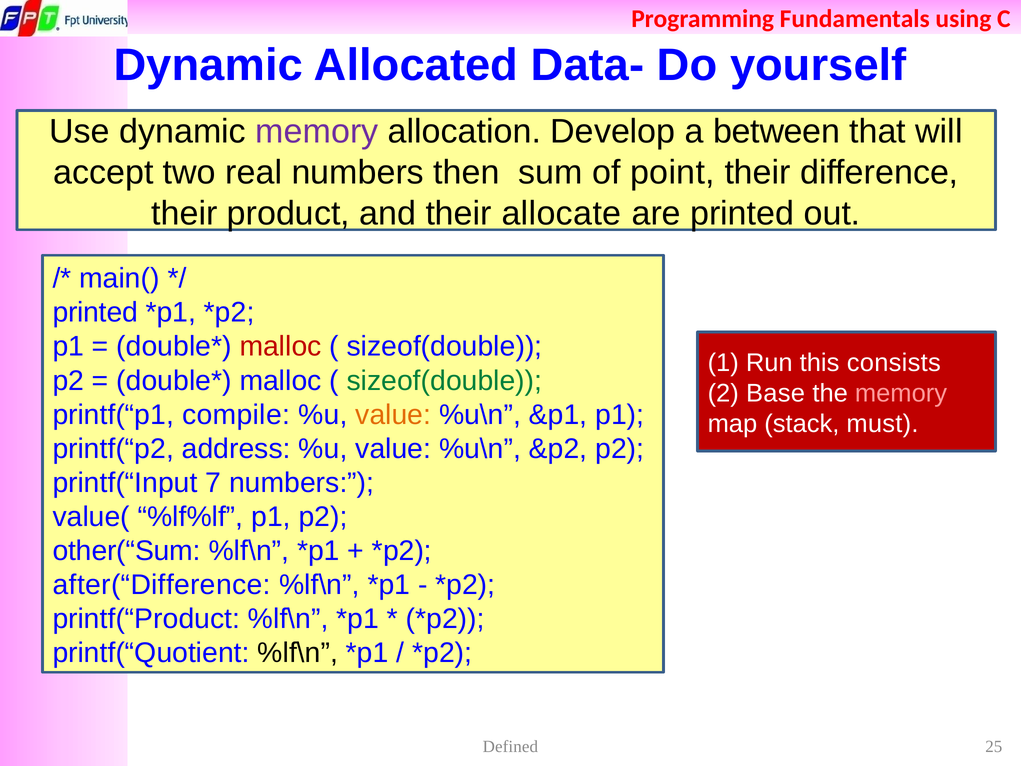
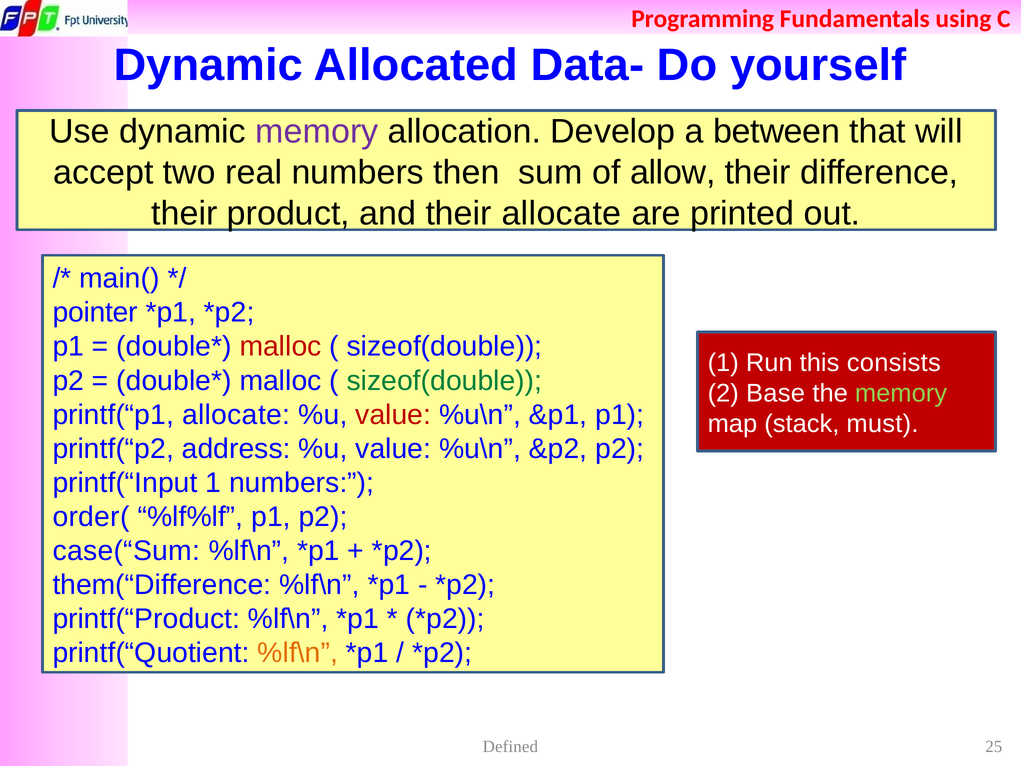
point: point -> allow
printed at (95, 312): printed -> pointer
memory at (901, 393) colour: pink -> light green
printf(“p1 compile: compile -> allocate
value at (393, 415) colour: orange -> red
printf(“Input 7: 7 -> 1
value(: value( -> order(
other(“Sum: other(“Sum -> case(“Sum
after(“Difference: after(“Difference -> them(“Difference
%lf\n at (298, 653) colour: black -> orange
